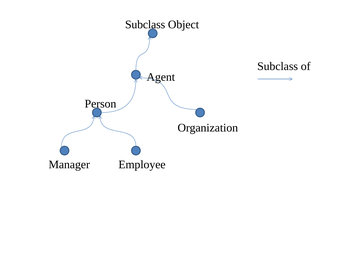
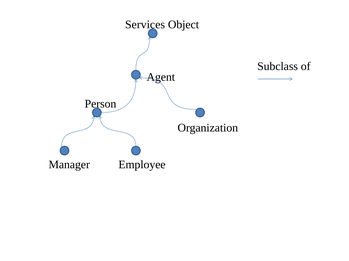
Subclass at (145, 24): Subclass -> Services
